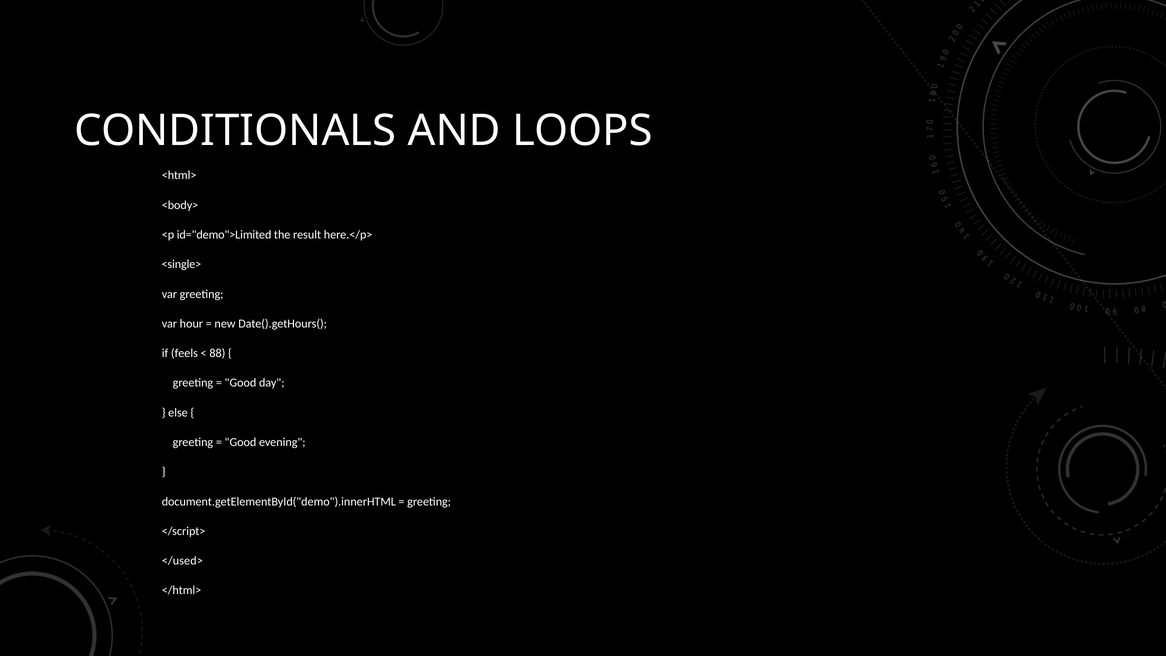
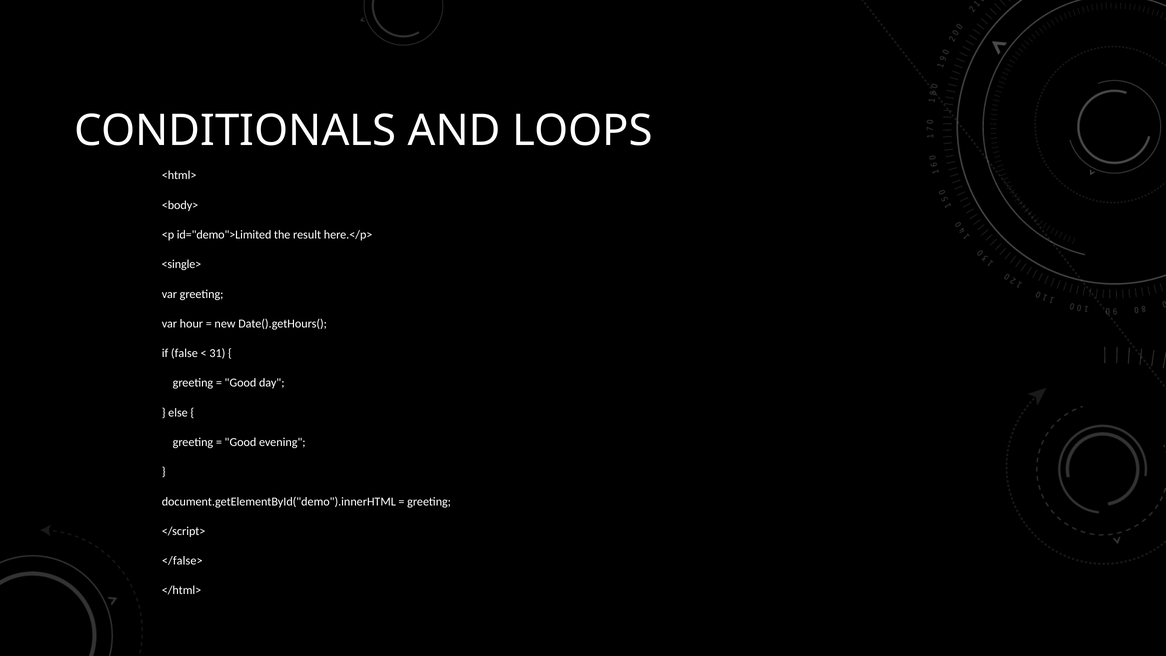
feels: feels -> false
88: 88 -> 31
</used>: </used> -> </false>
